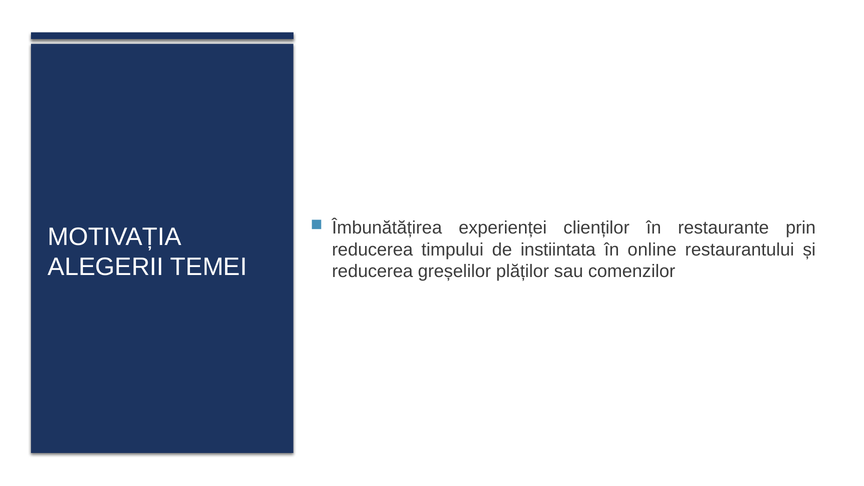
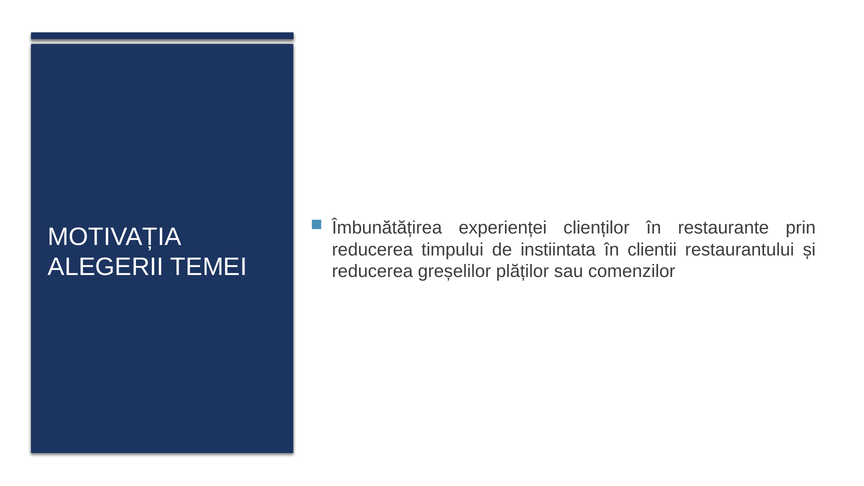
online: online -> clientii
